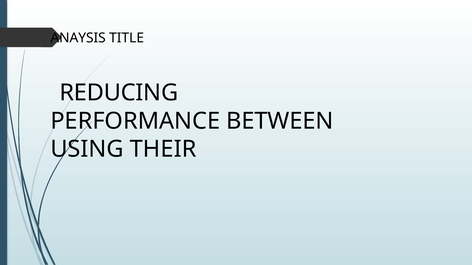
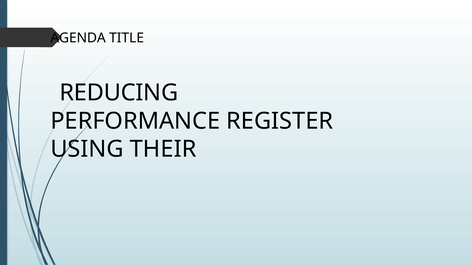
ANAYSIS: ANAYSIS -> AGENDA
BETWEEN: BETWEEN -> REGISTER
